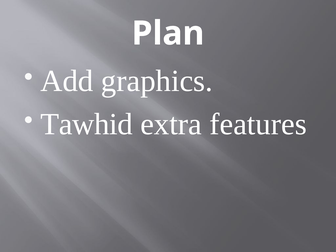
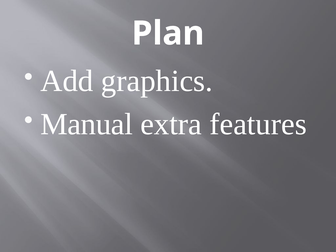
Tawhid: Tawhid -> Manual
